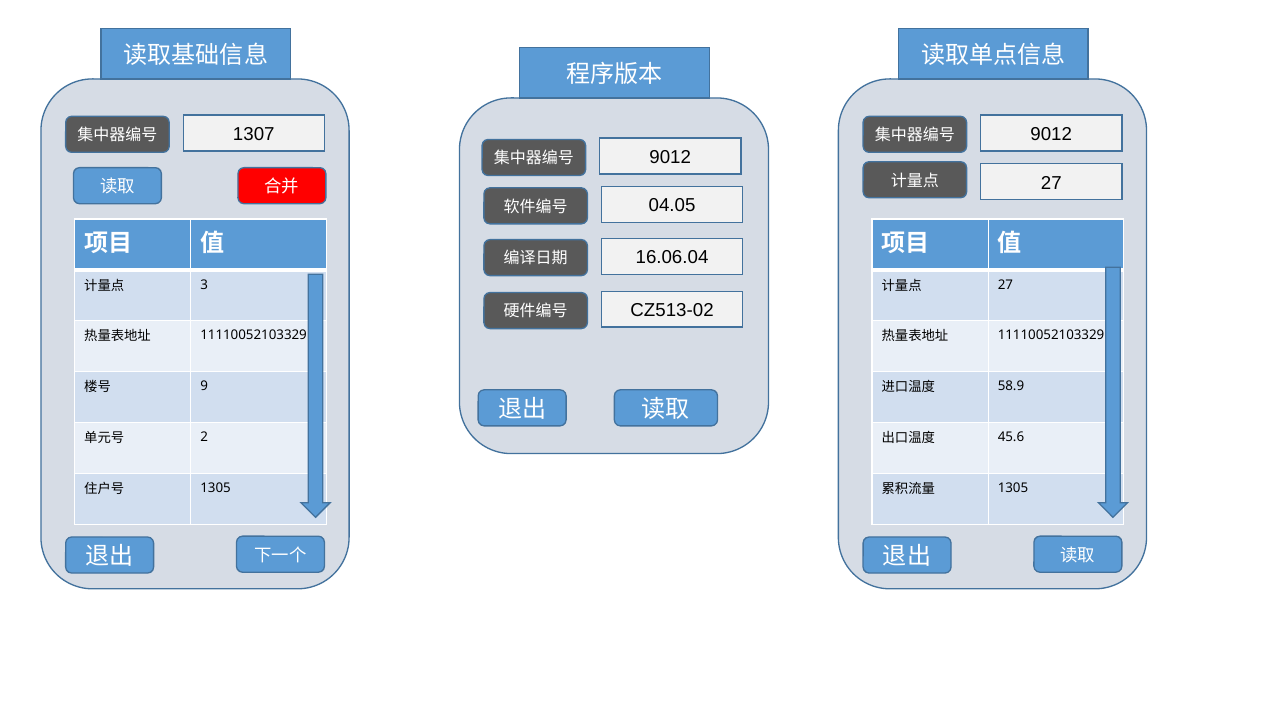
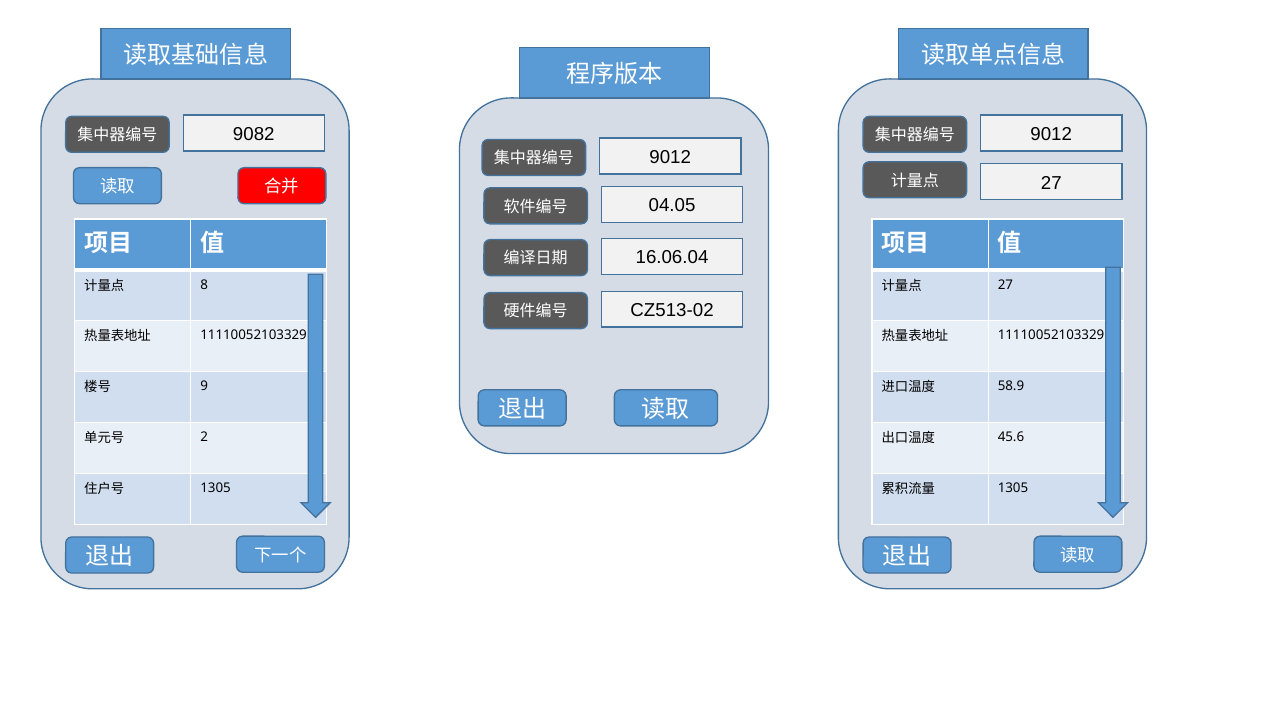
1307: 1307 -> 9082
3: 3 -> 8
